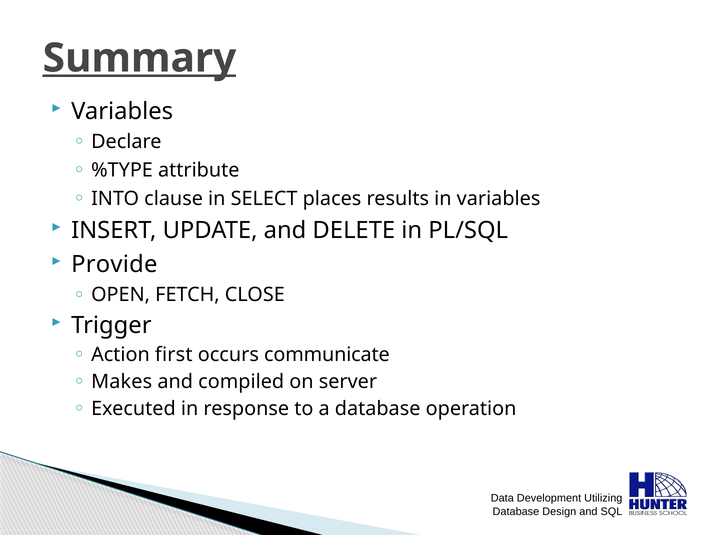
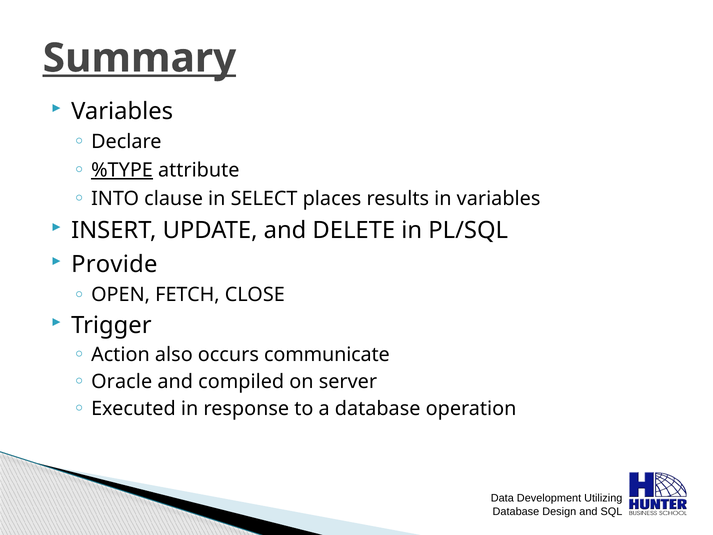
%TYPE underline: none -> present
first: first -> also
Makes: Makes -> Oracle
